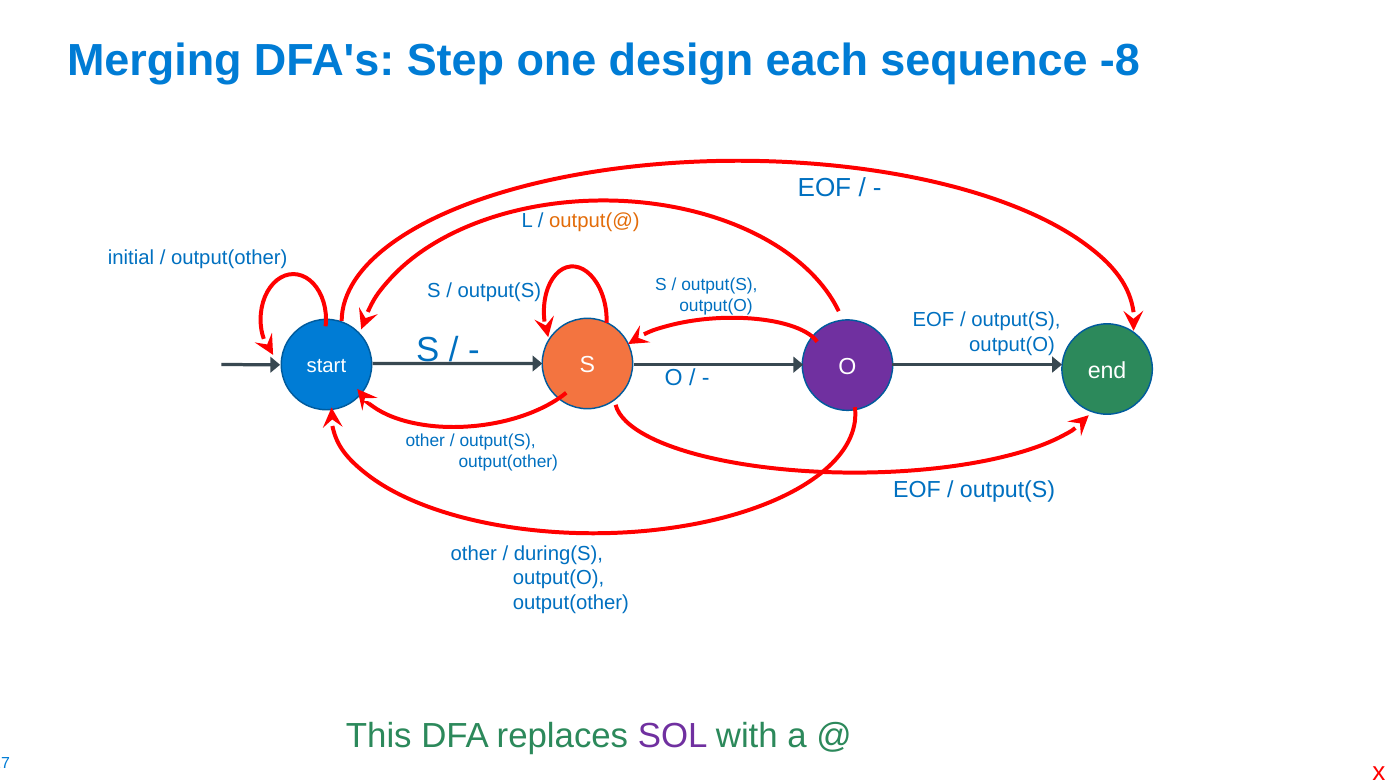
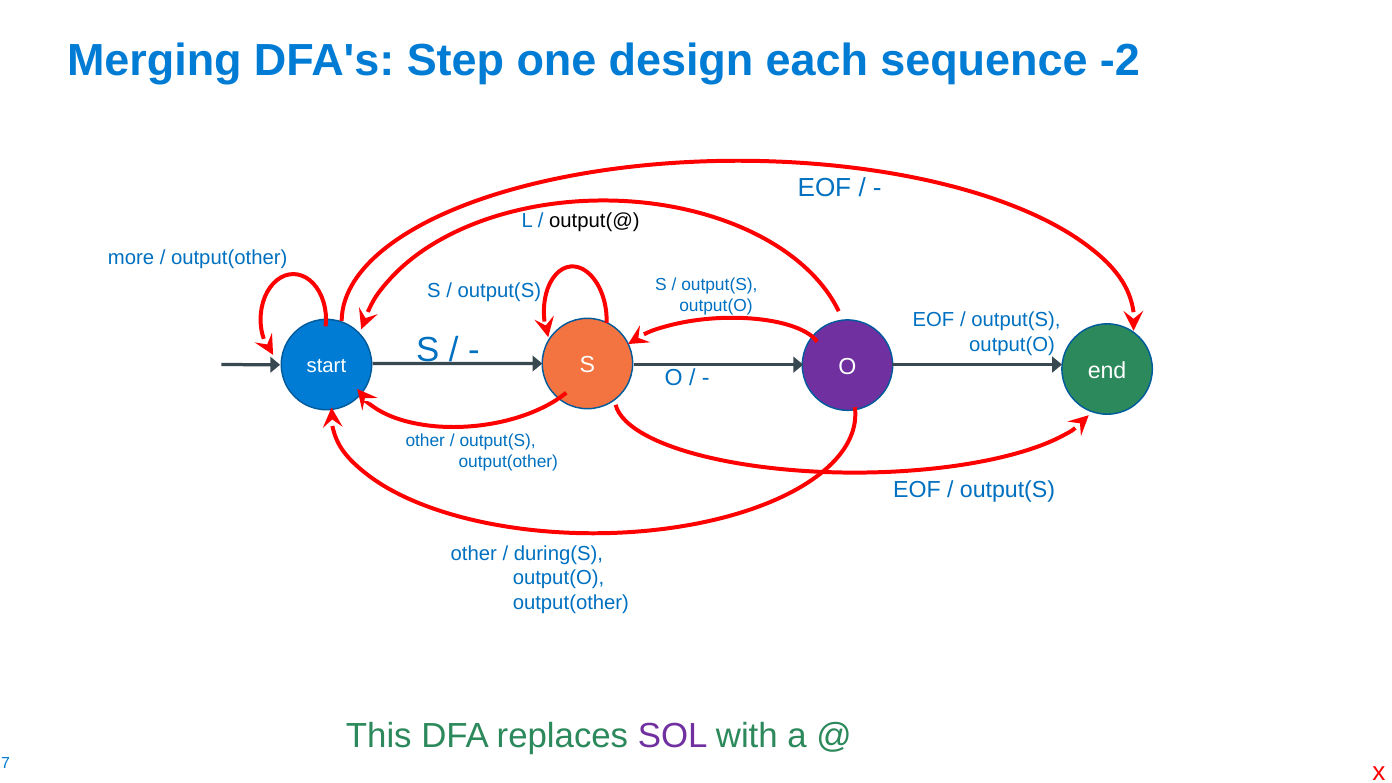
-8: -8 -> -2
output(@ colour: orange -> black
initial: initial -> more
